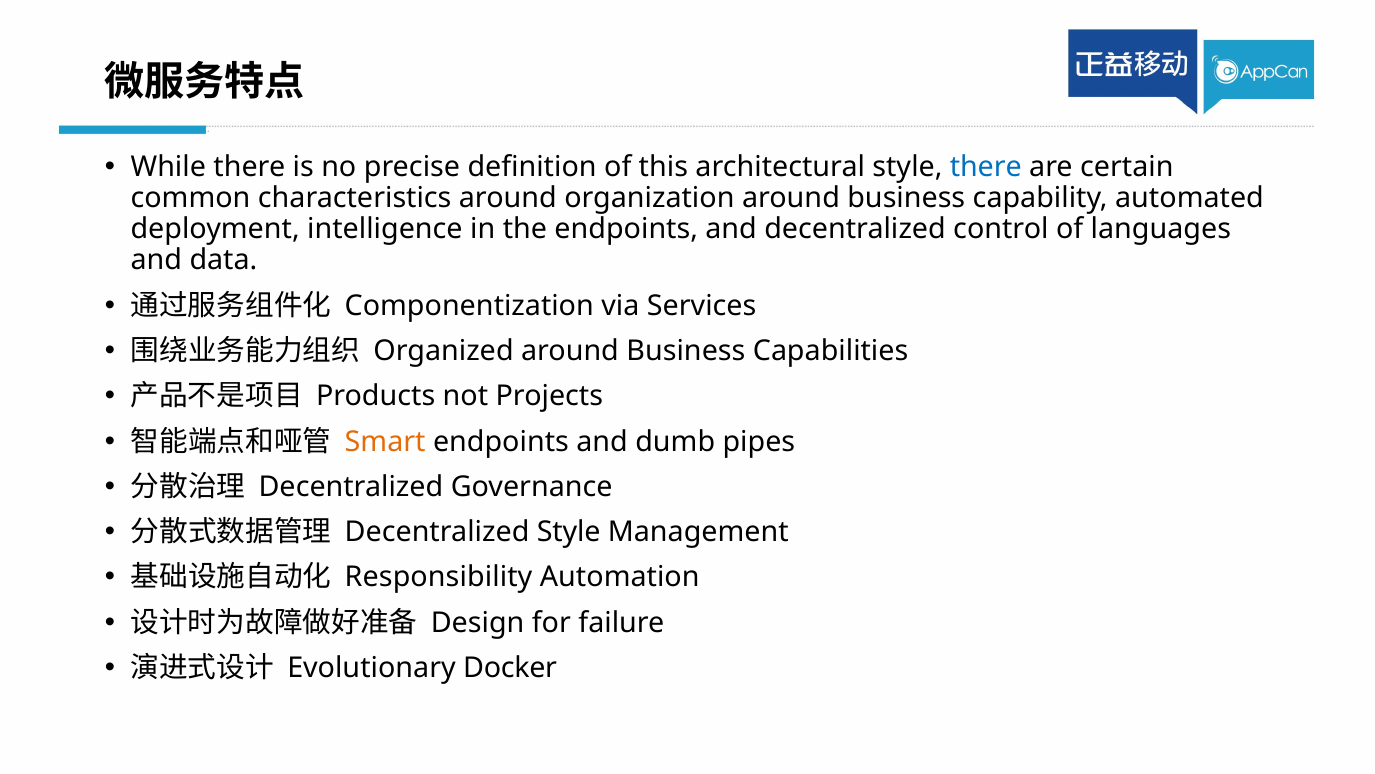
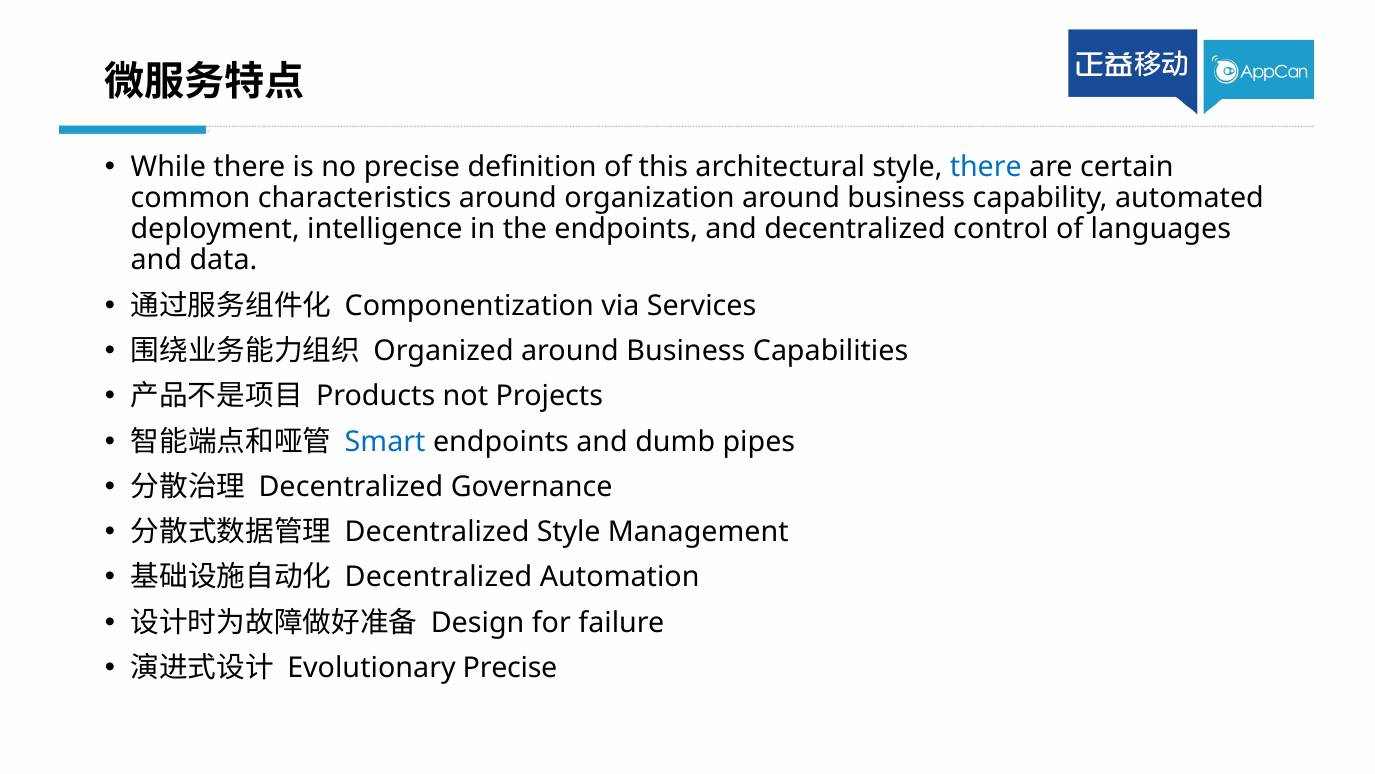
Smart colour: orange -> blue
Responsibility at (439, 577): Responsibility -> Decentralized
Evolutionary Docker: Docker -> Precise
